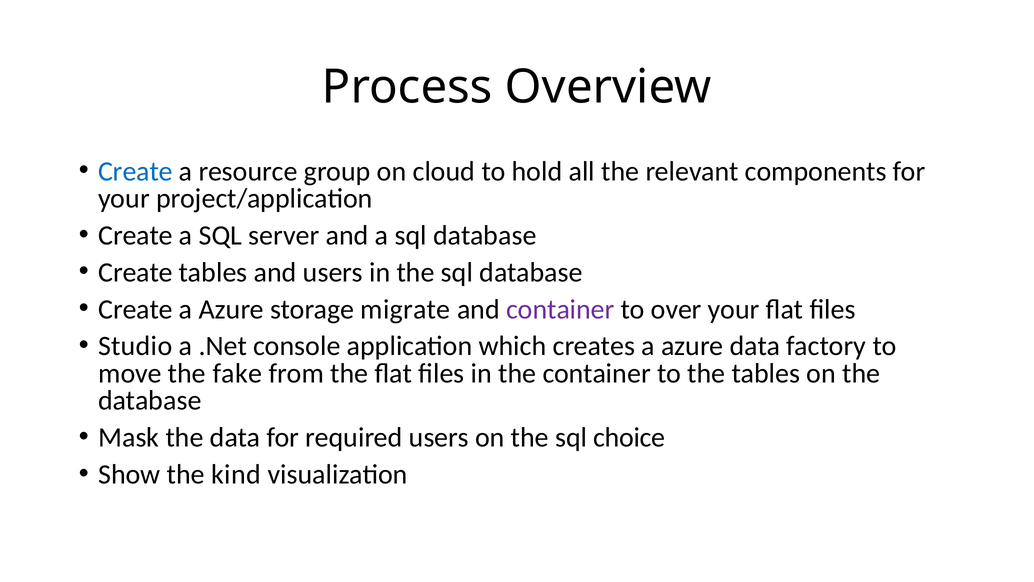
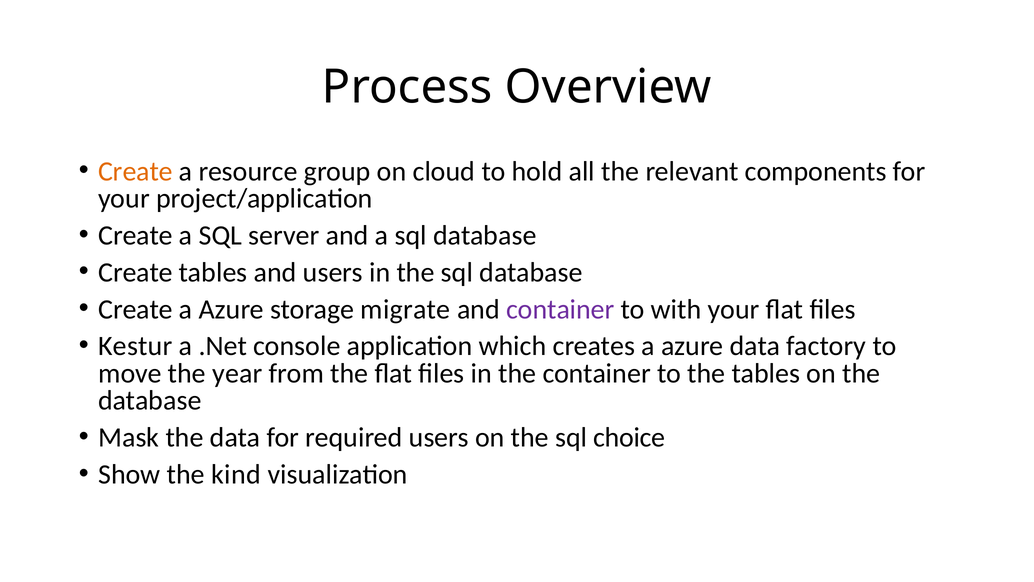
Create at (135, 171) colour: blue -> orange
over: over -> with
Studio: Studio -> Kestur
fake: fake -> year
